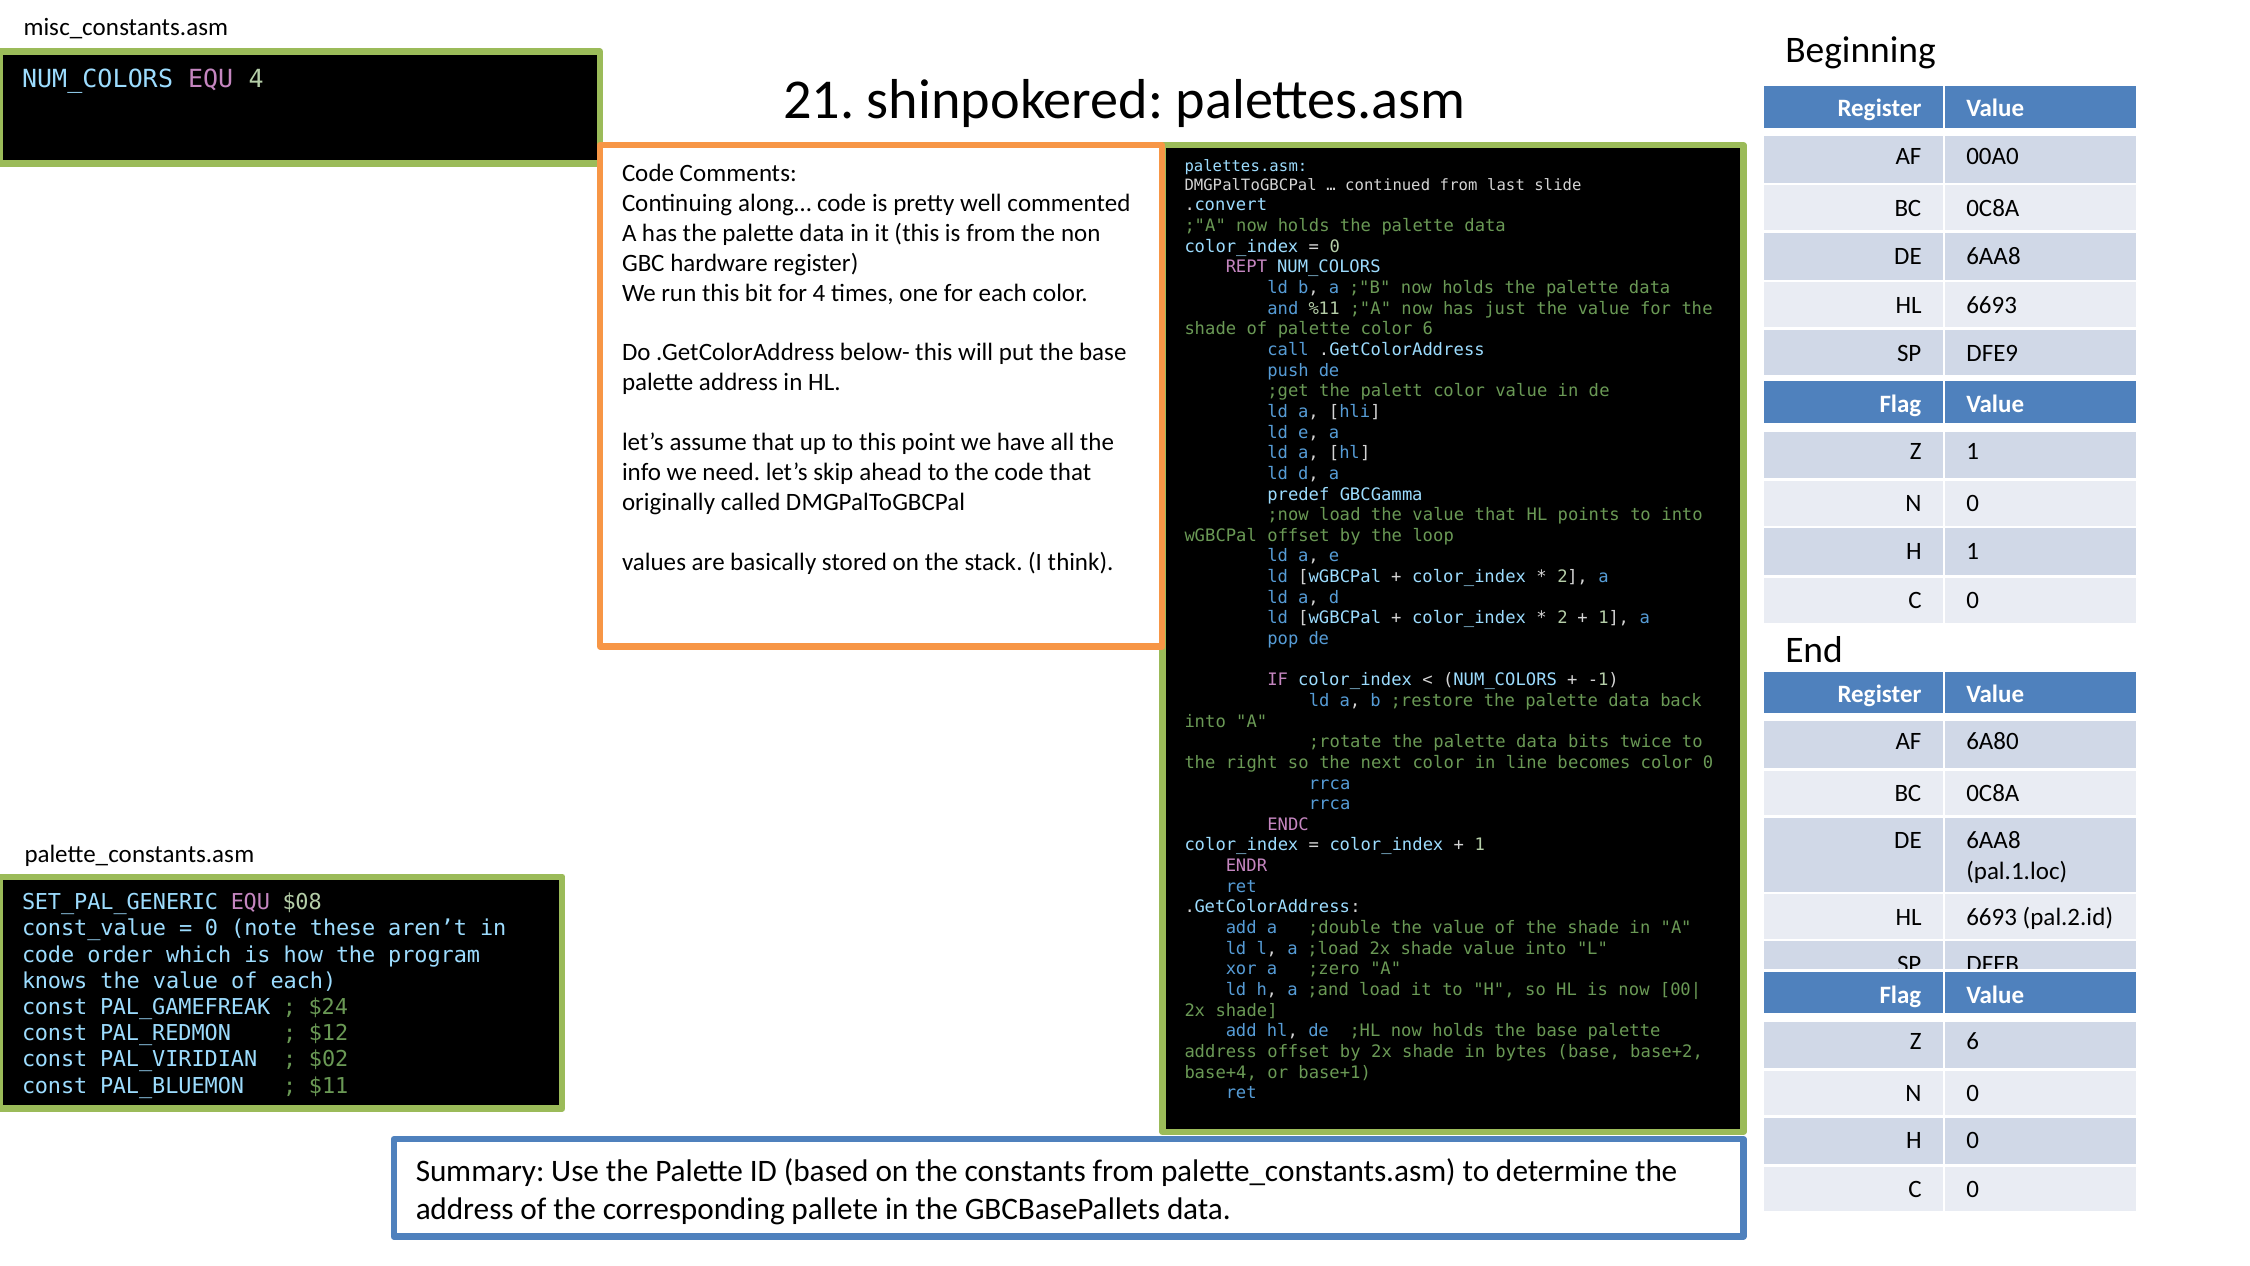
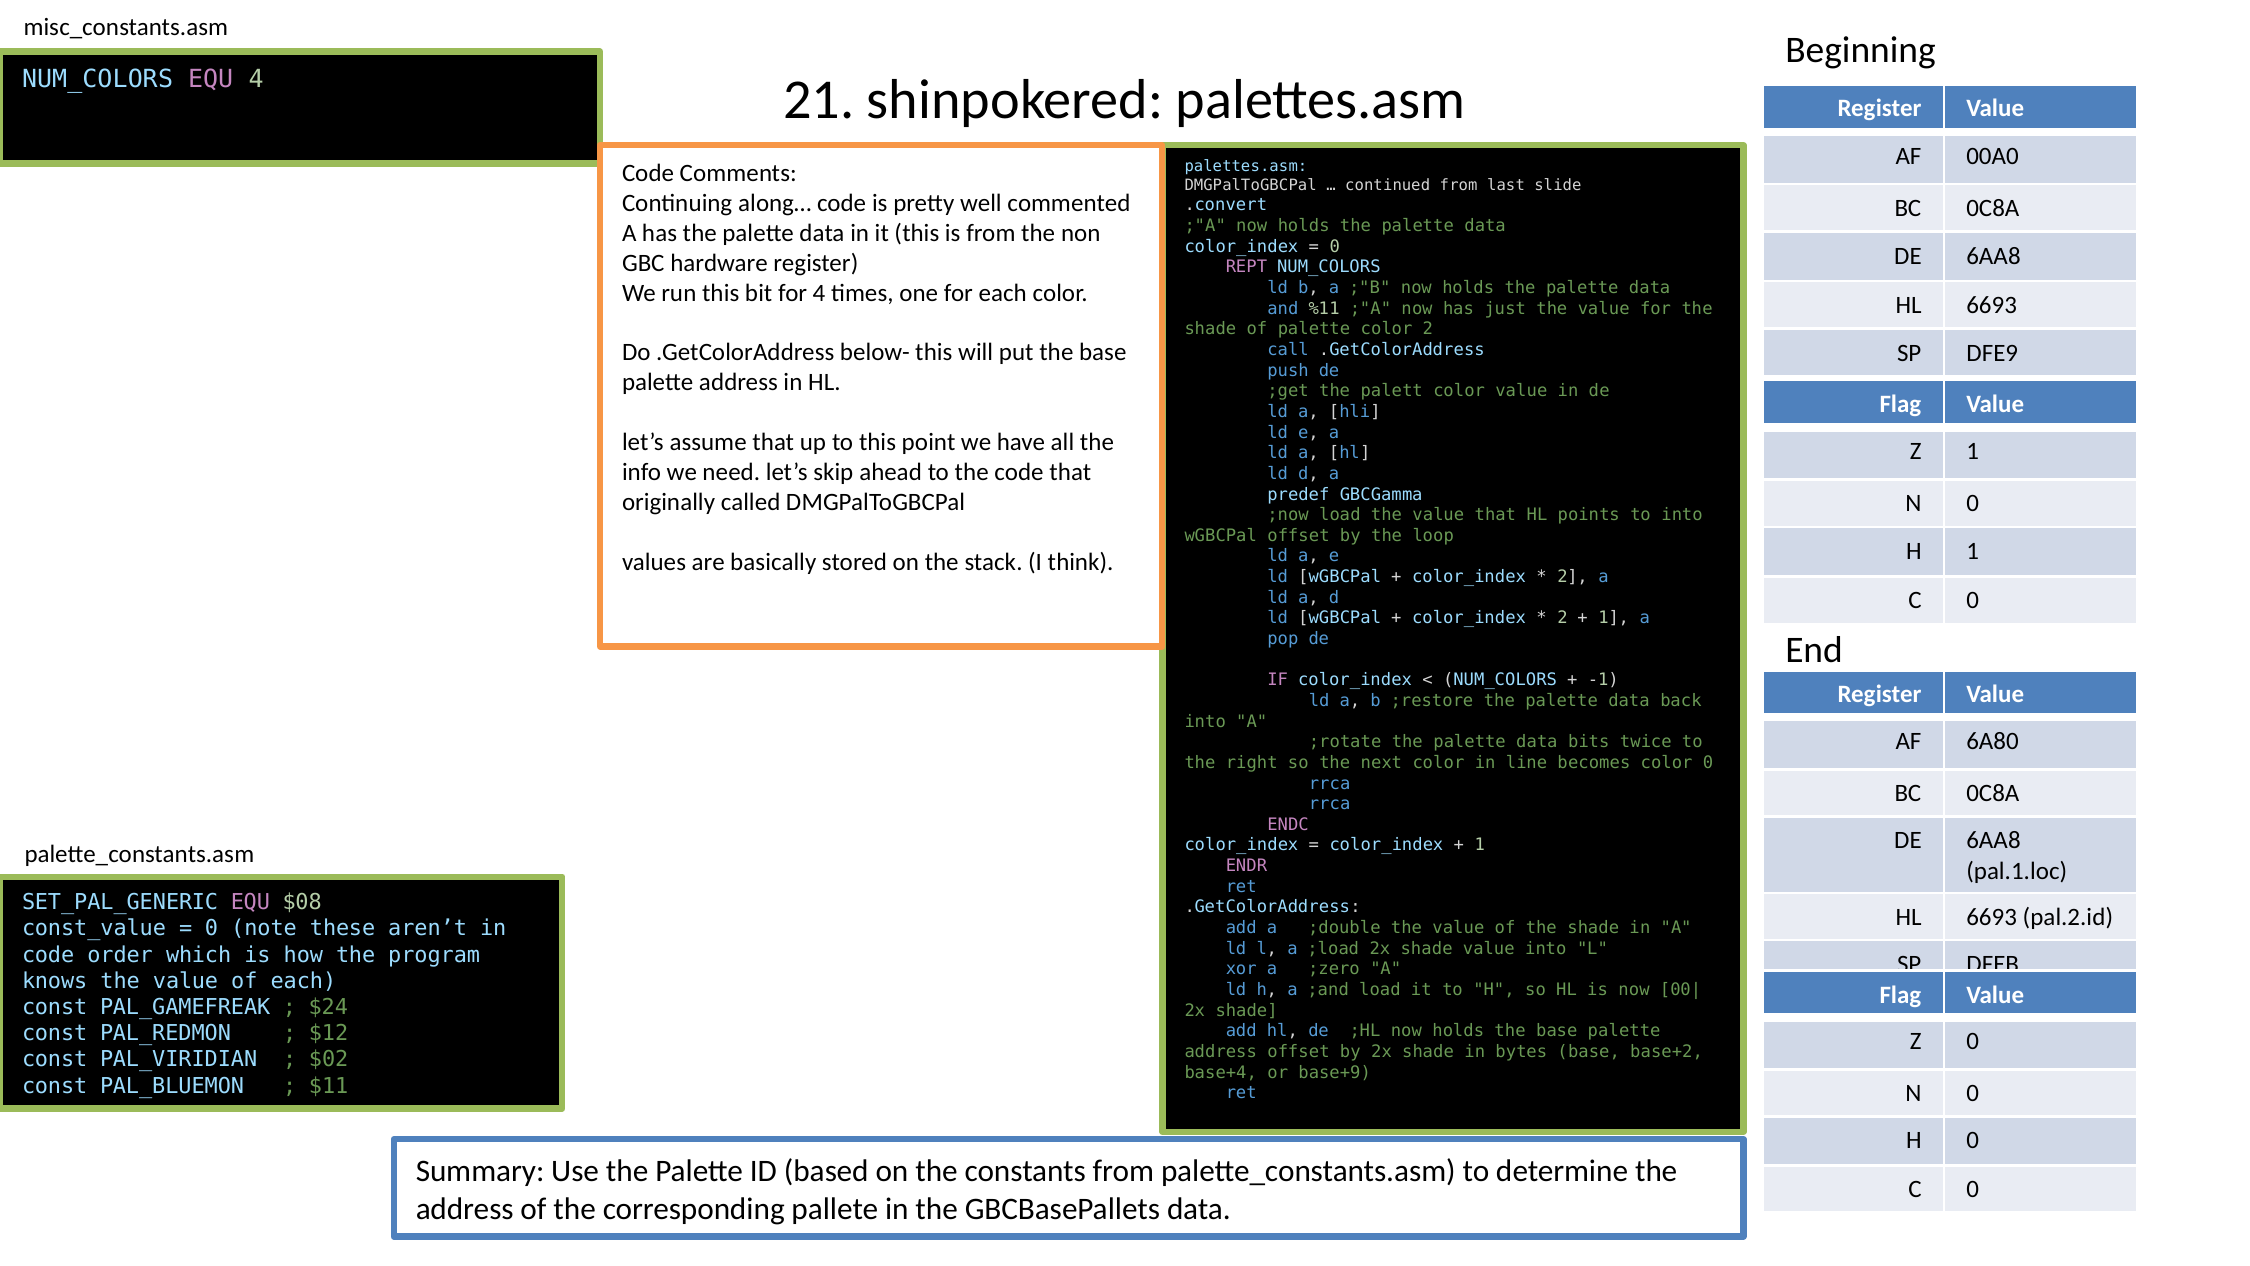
color 6: 6 -> 2
Z 6: 6 -> 0
base+1: base+1 -> base+9
